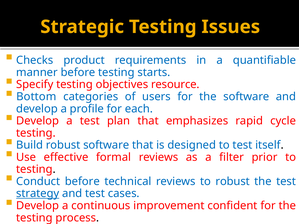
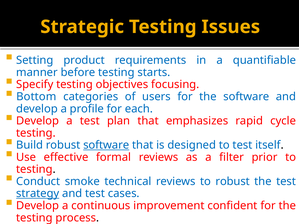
Checks: Checks -> Setting
resource: resource -> focusing
software at (106, 145) underline: none -> present
Conduct before: before -> smoke
